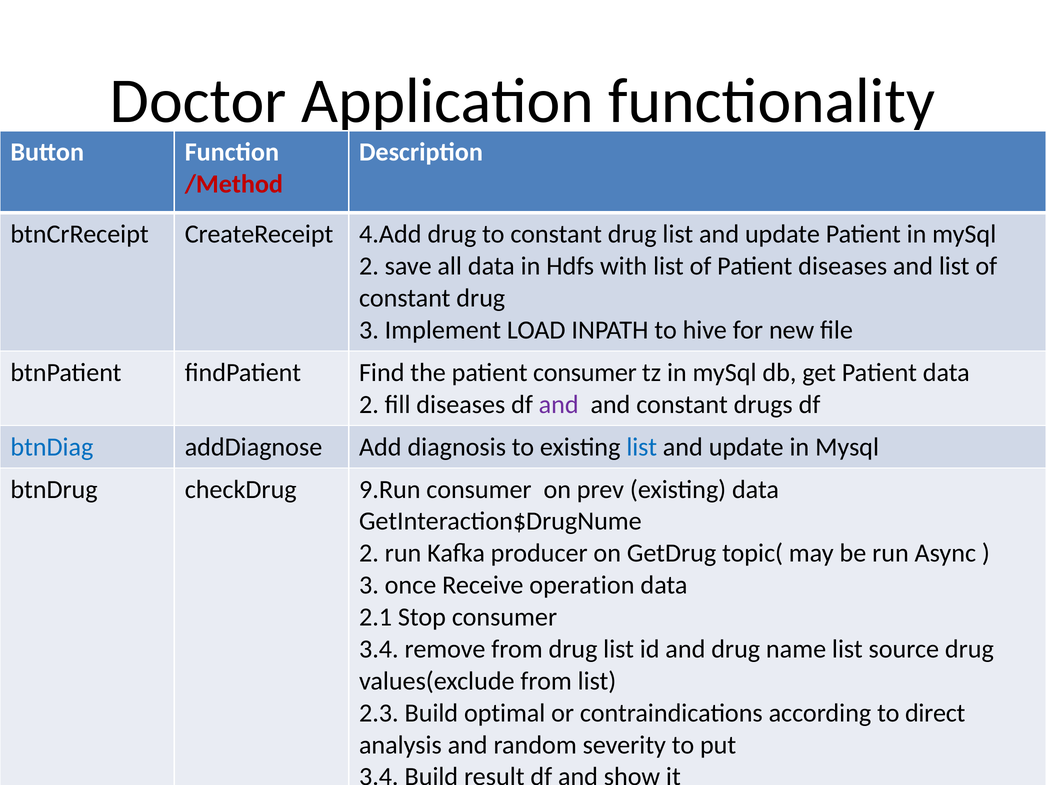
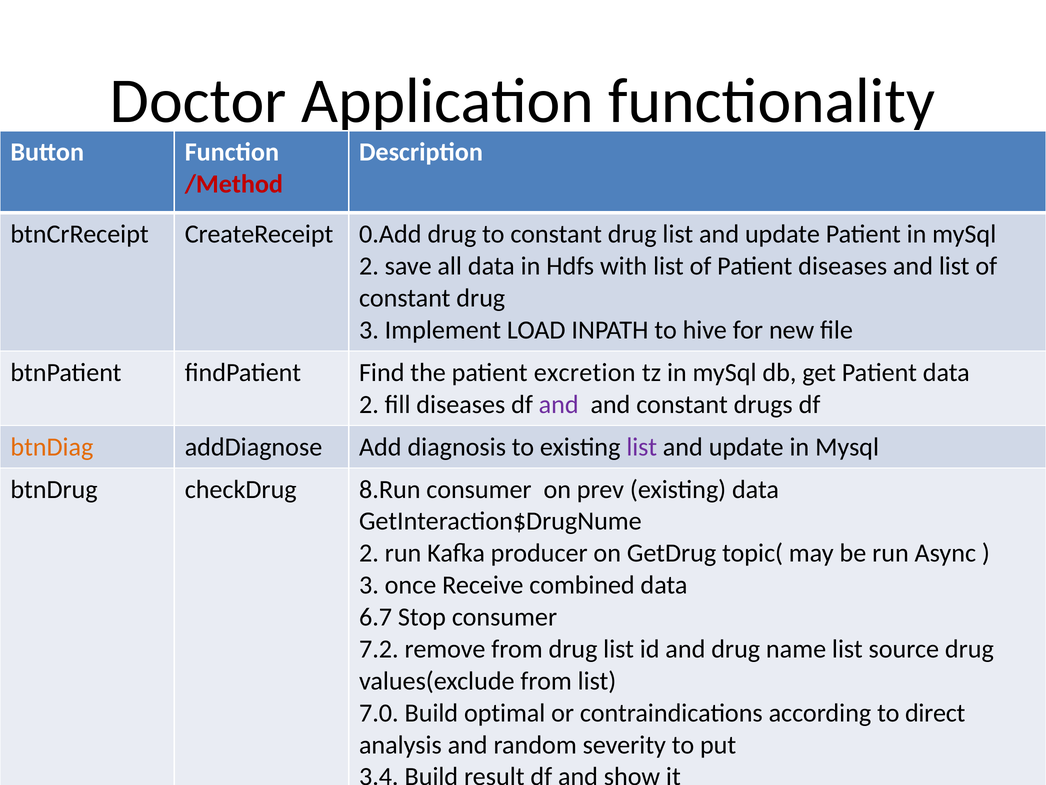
4.Add: 4.Add -> 0.Add
patient consumer: consumer -> excretion
btnDiag colour: blue -> orange
list at (642, 447) colour: blue -> purple
9.Run: 9.Run -> 8.Run
operation: operation -> combined
2.1: 2.1 -> 6.7
3.4 at (379, 649): 3.4 -> 7.2
2.3: 2.3 -> 7.0
